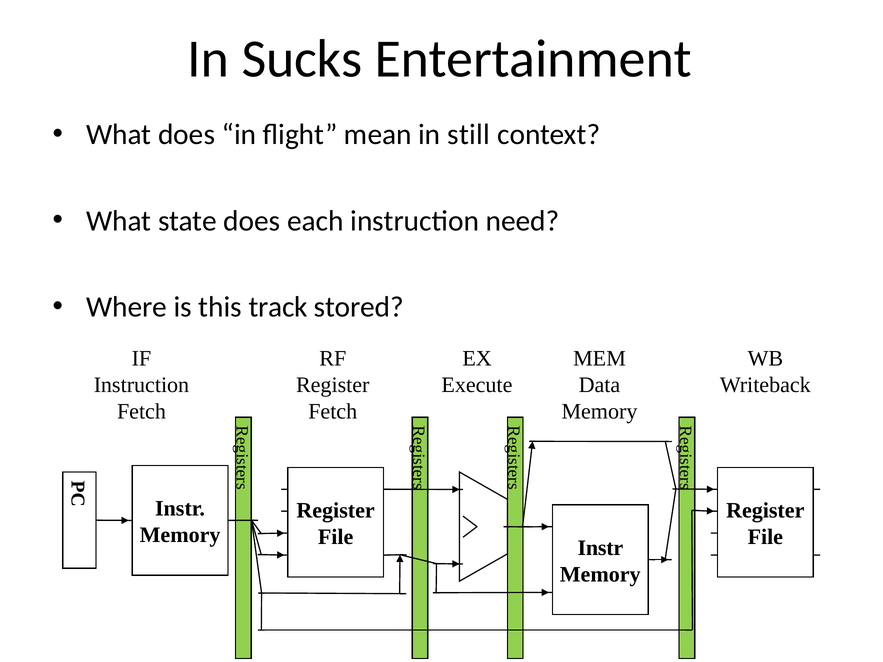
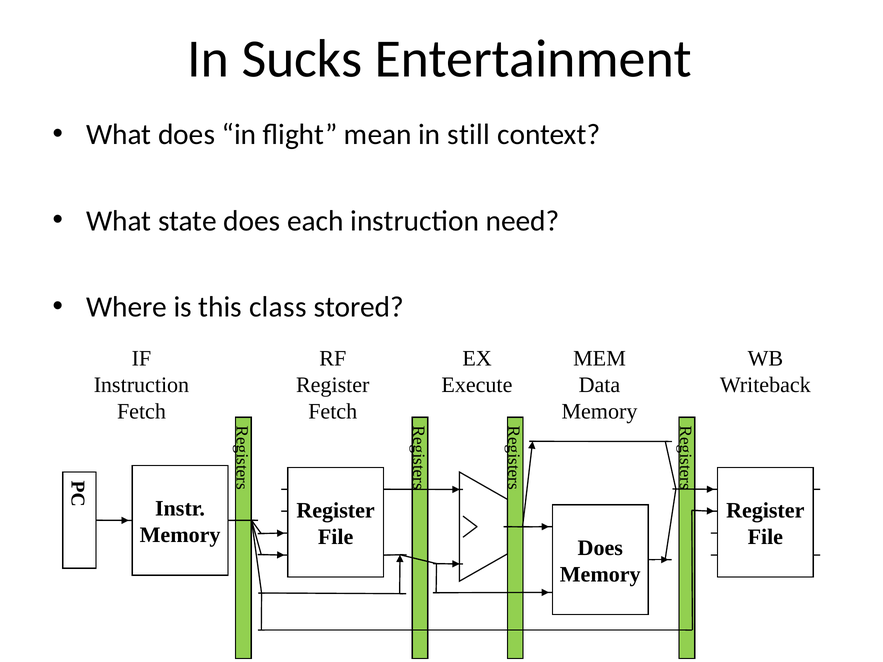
track: track -> class
Instr at (600, 548): Instr -> Does
